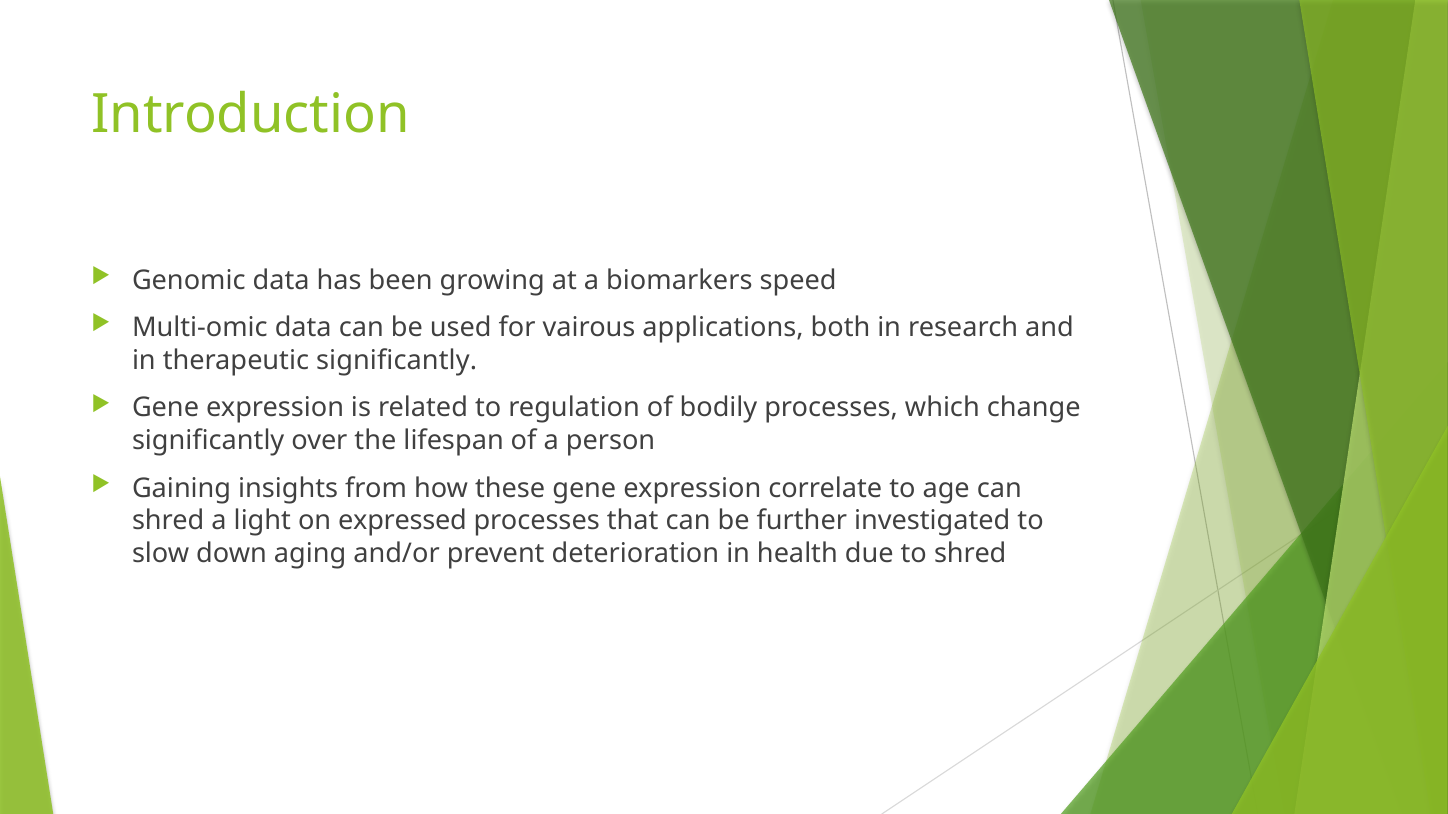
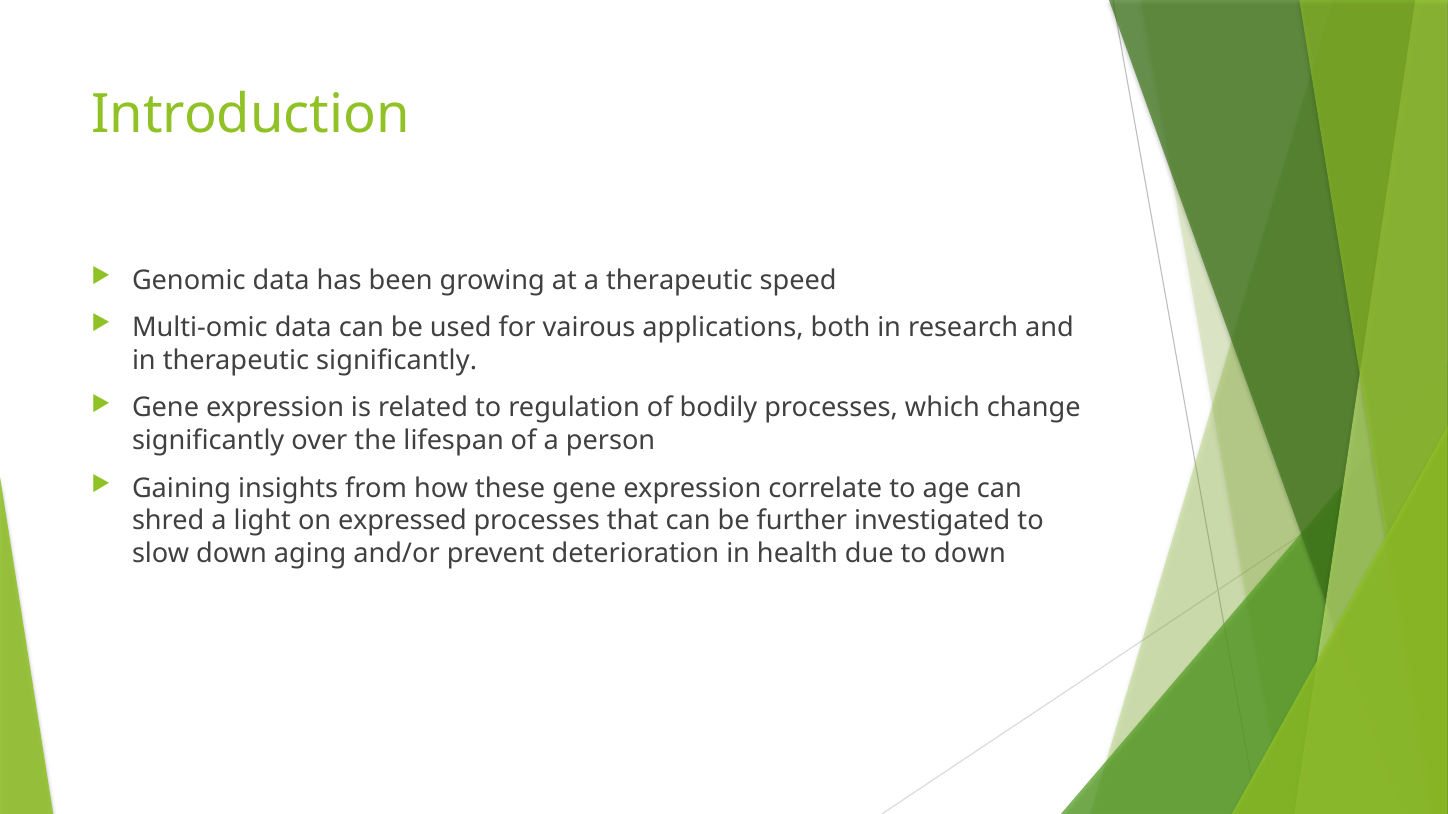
a biomarkers: biomarkers -> therapeutic
to shred: shred -> down
